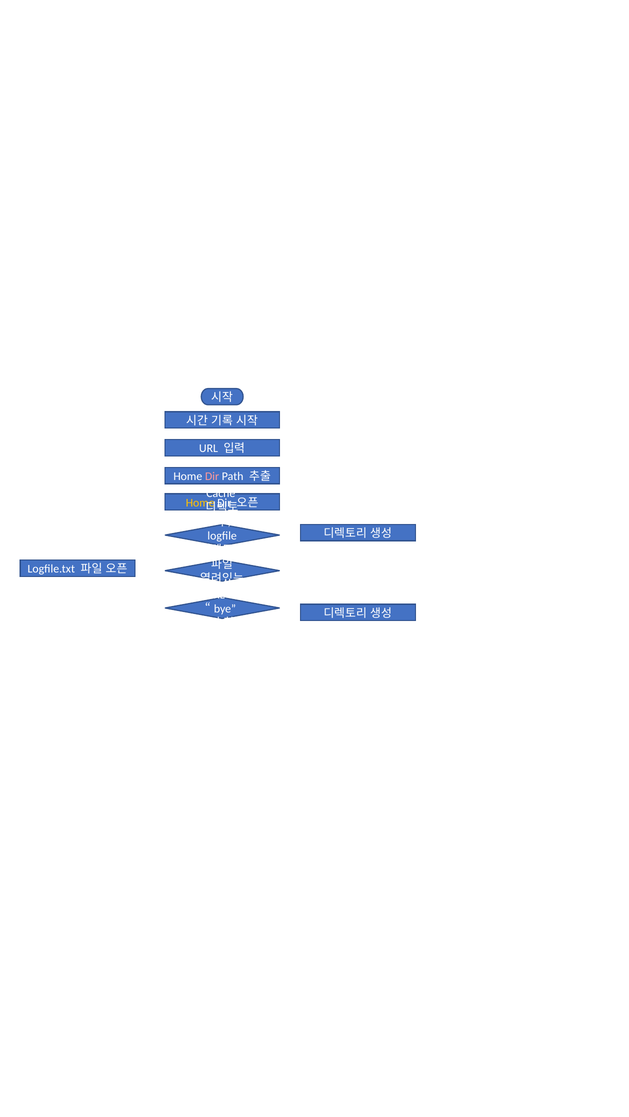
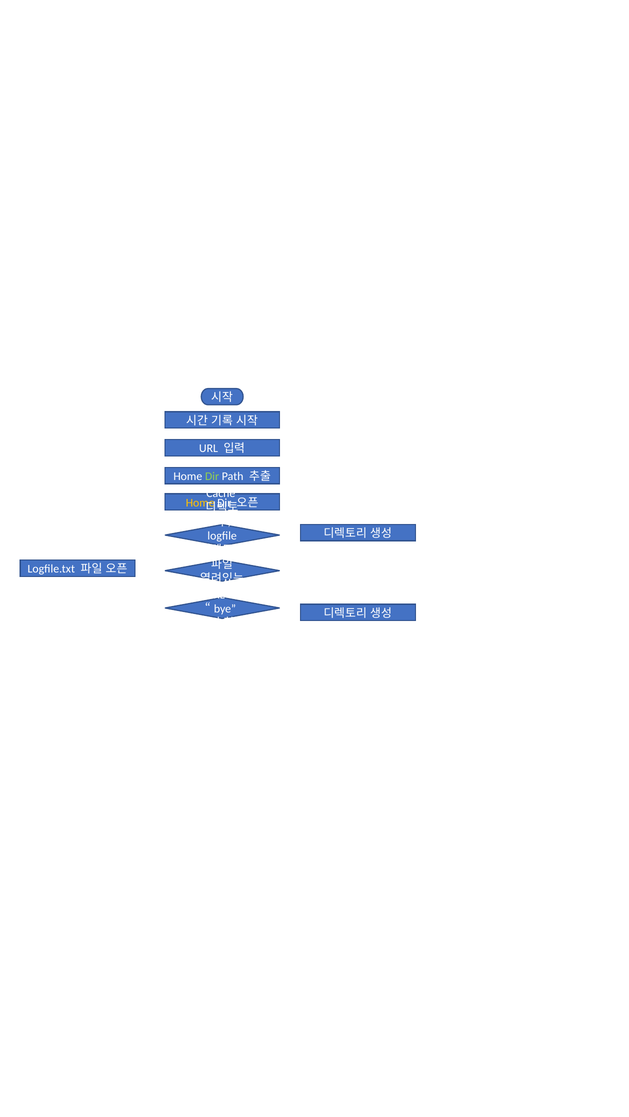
Dir at (212, 477) colour: pink -> light green
